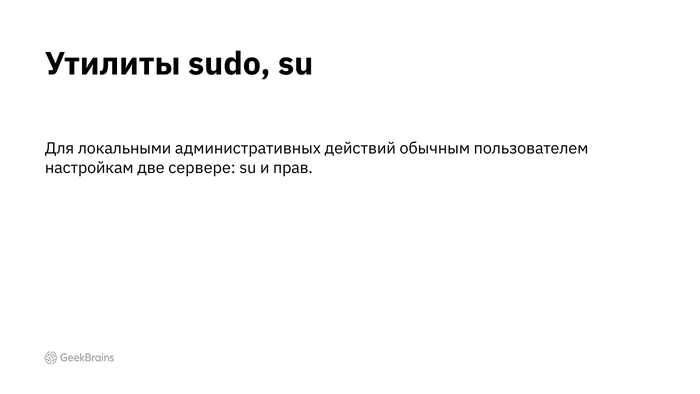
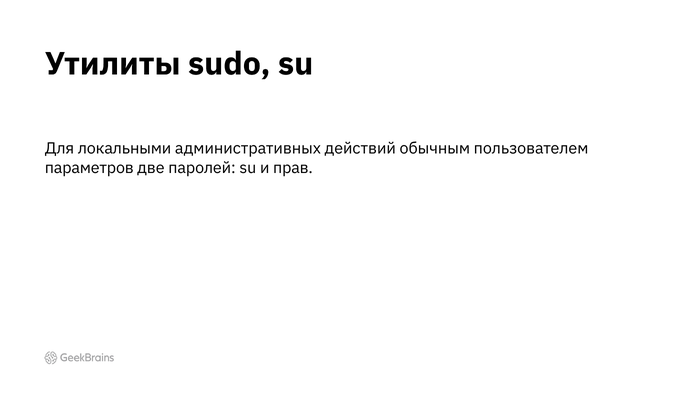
настройкам: настройкам -> параметров
сервере: сервере -> паролей
